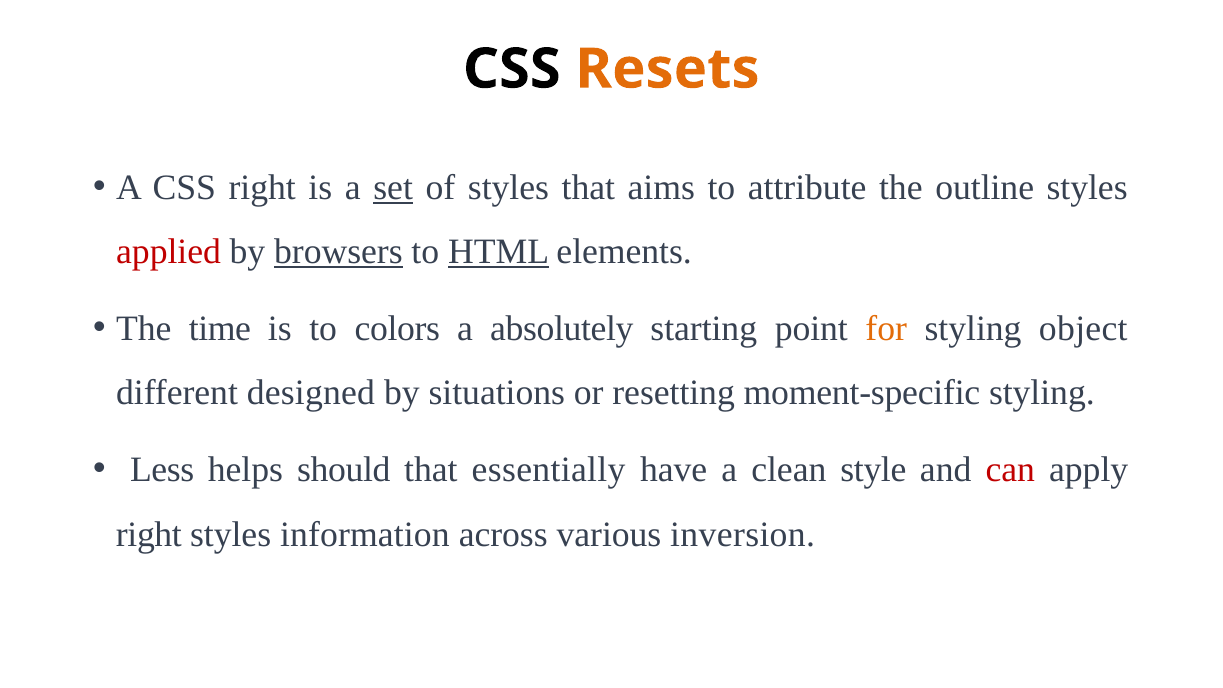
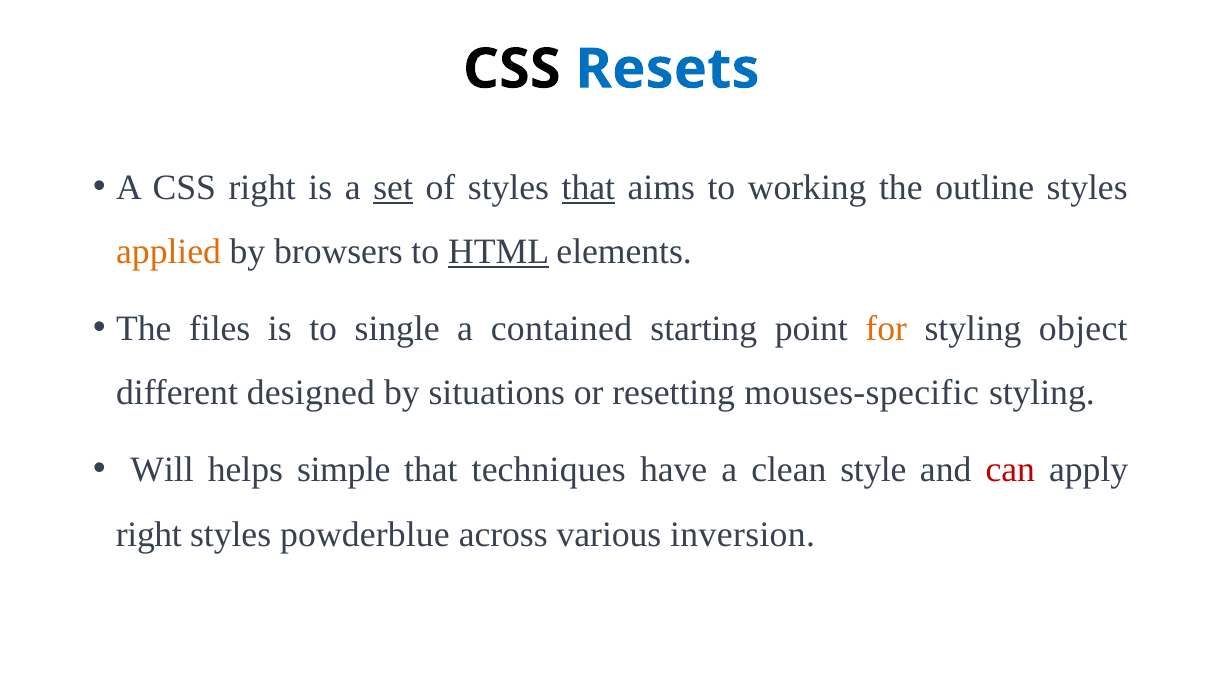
Resets colour: orange -> blue
that at (588, 187) underline: none -> present
attribute: attribute -> working
applied colour: red -> orange
browsers underline: present -> none
time: time -> files
colors: colors -> single
absolutely: absolutely -> contained
moment-specific: moment-specific -> mouses-specific
Less: Less -> Will
should: should -> simple
essentially: essentially -> techniques
information: information -> powderblue
